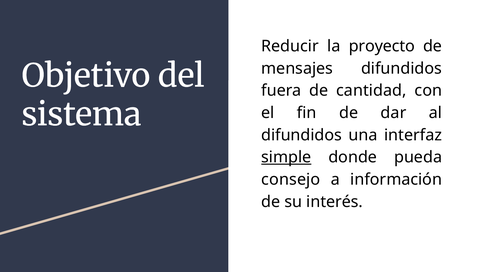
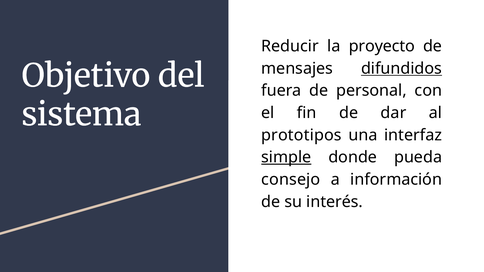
difundidos at (402, 68) underline: none -> present
cantidad: cantidad -> personal
difundidos at (302, 135): difundidos -> prototipos
